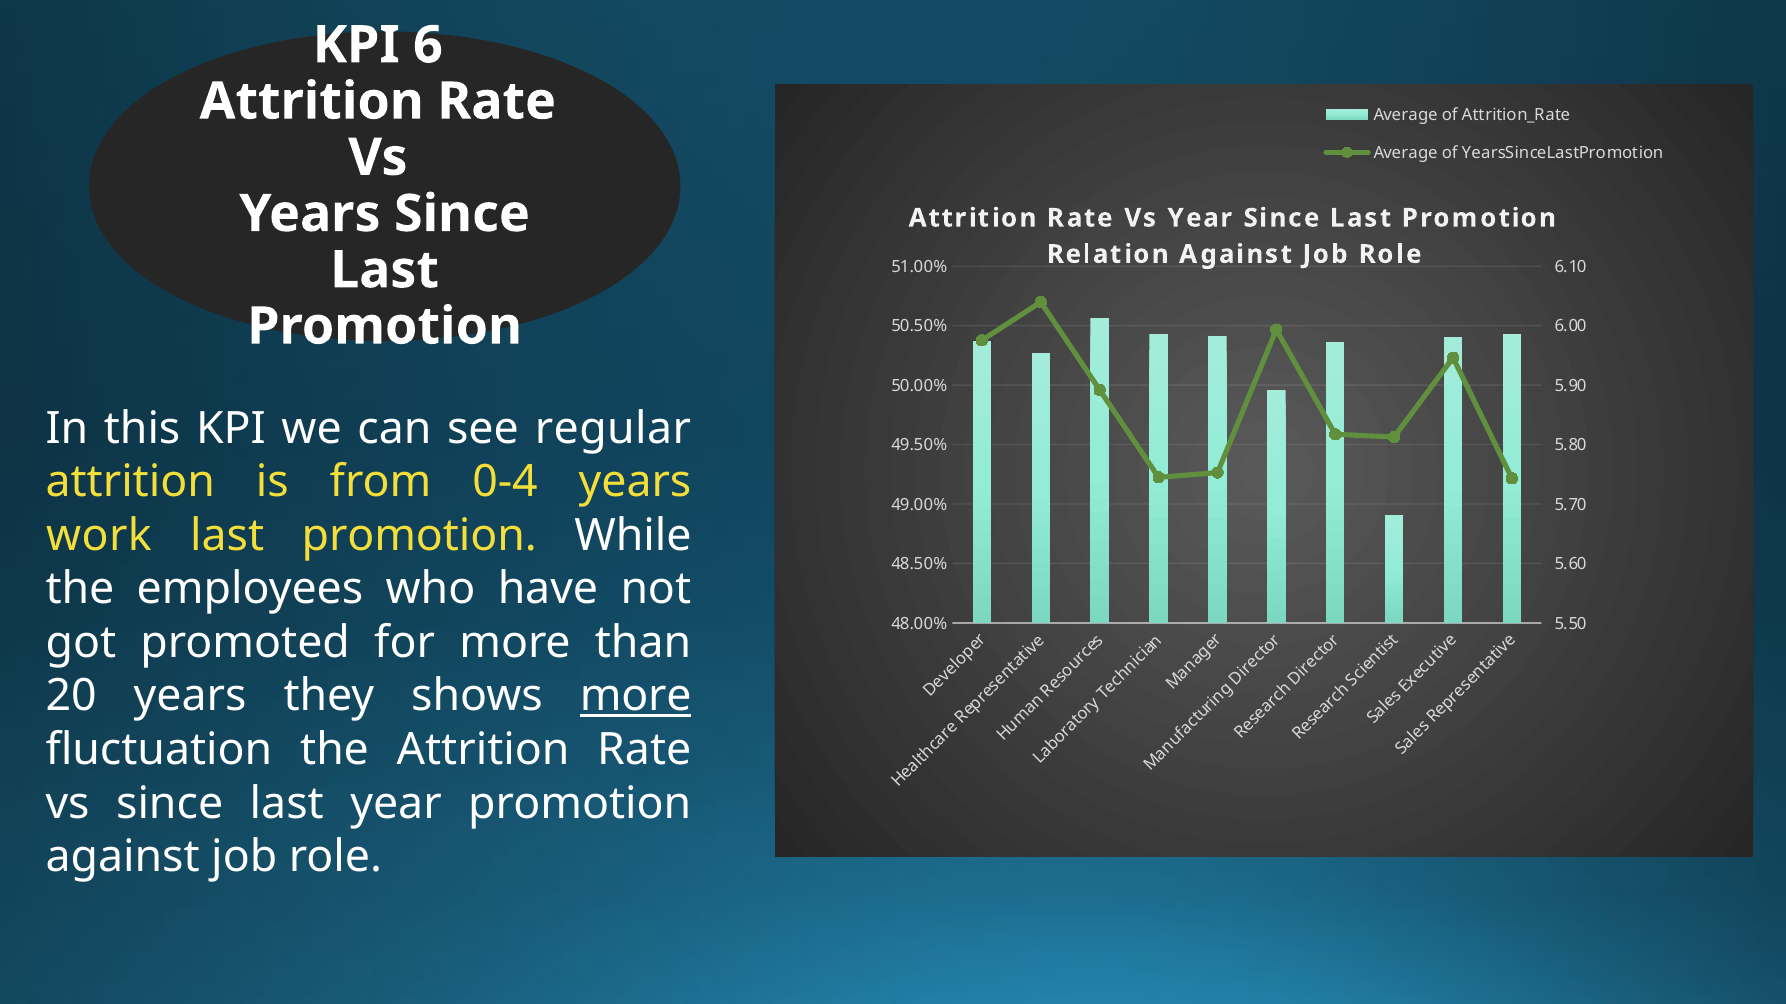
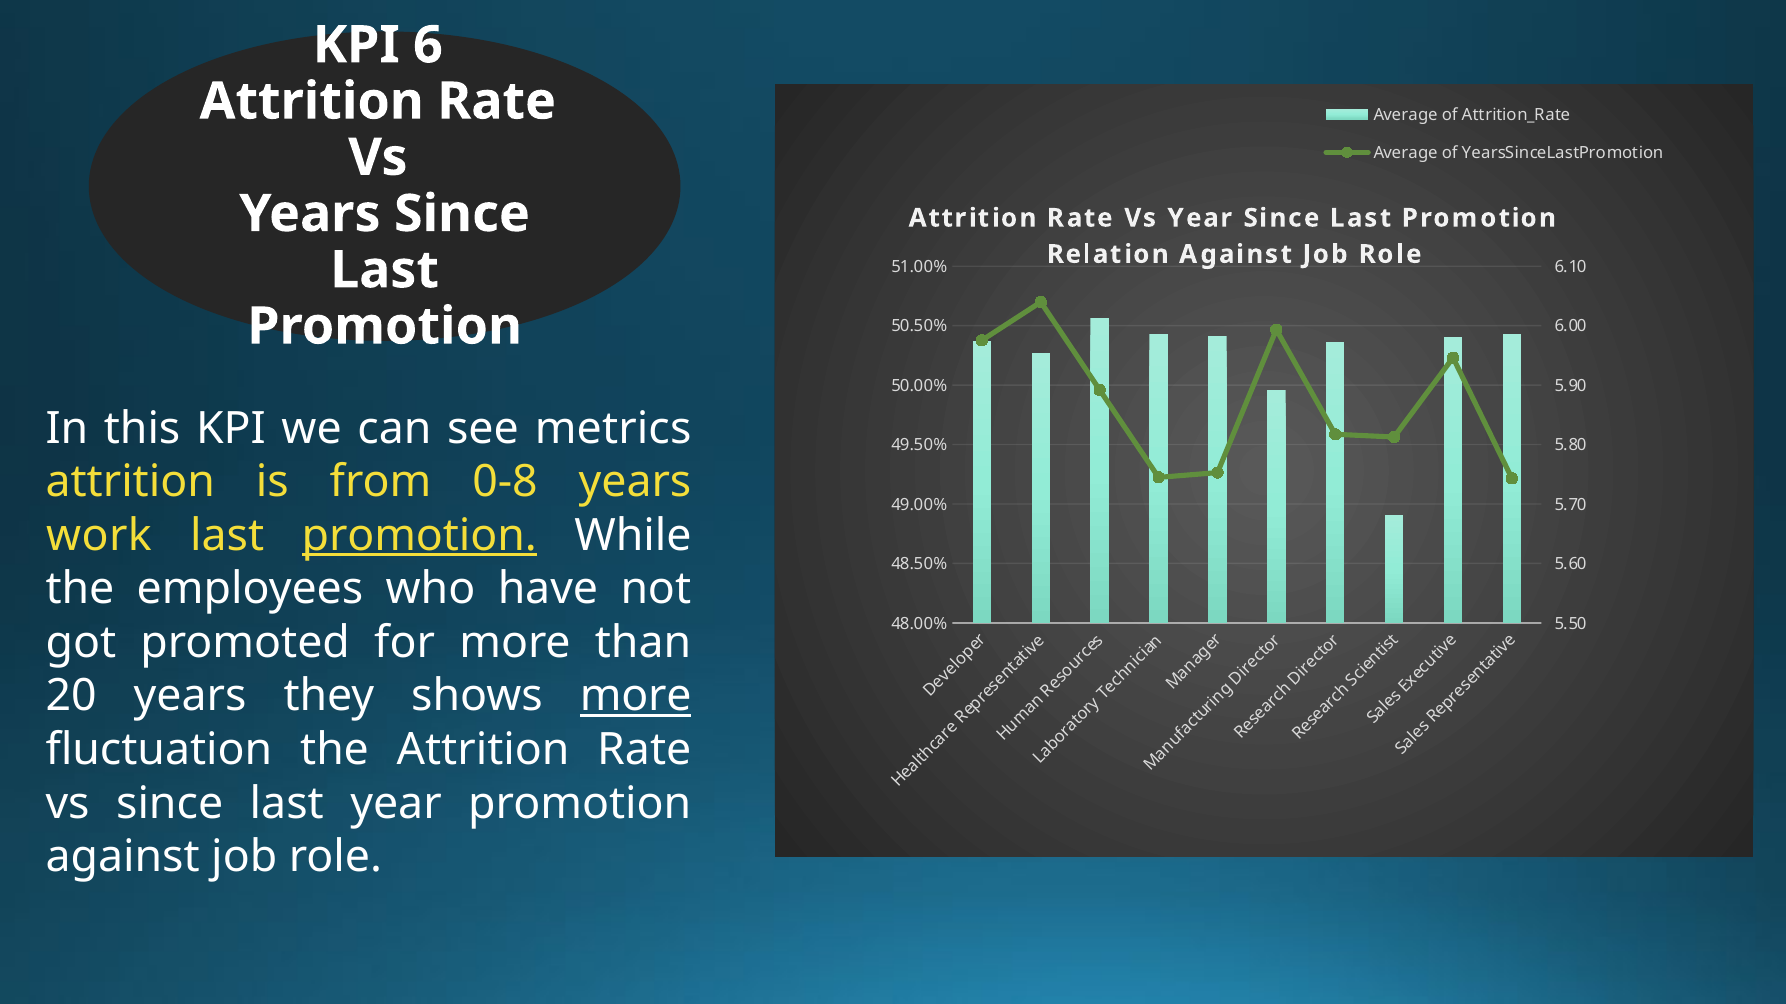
regular: regular -> metrics
0-4: 0-4 -> 0-8
promotion at (419, 536) underline: none -> present
